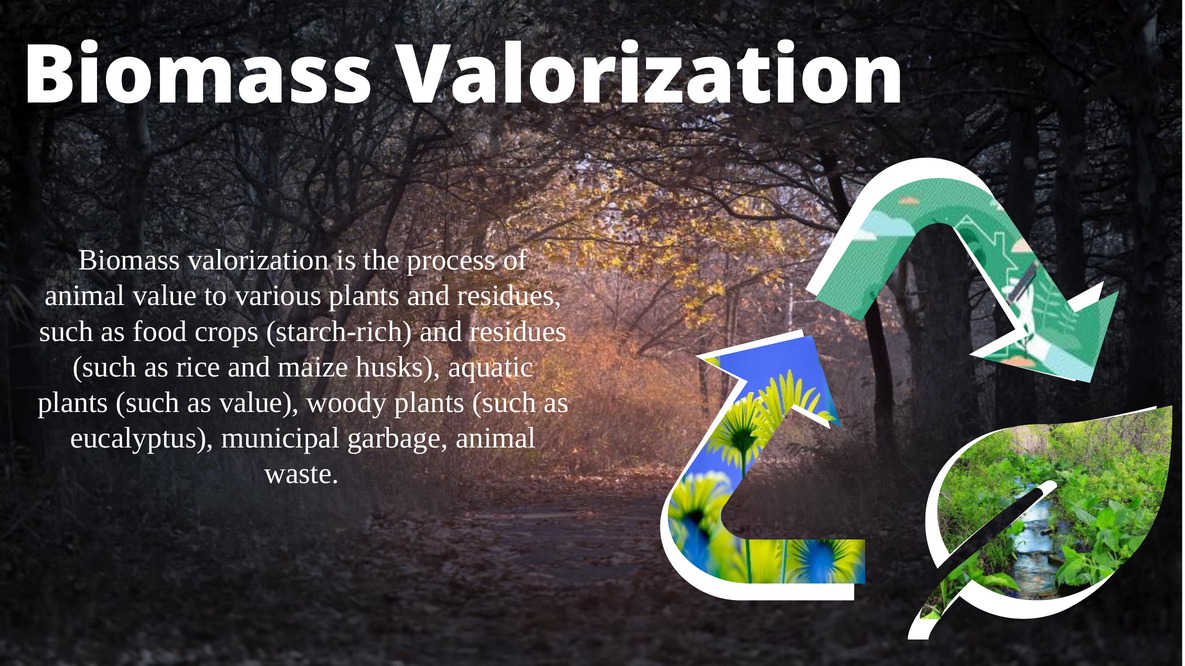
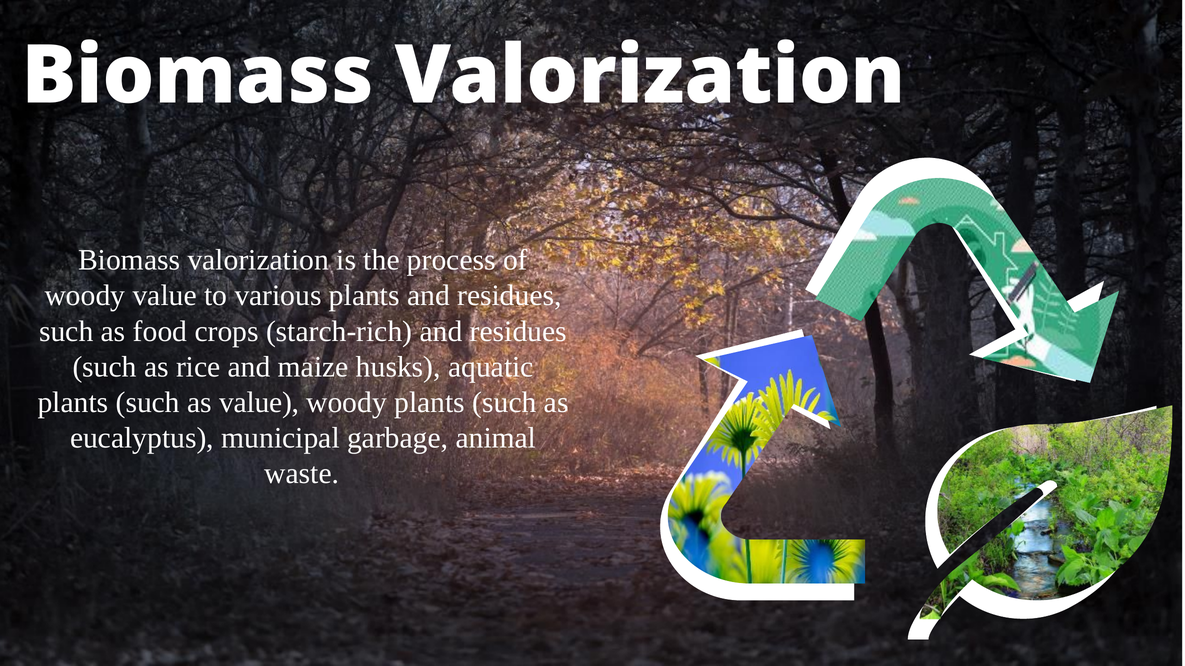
animal at (85, 296): animal -> woody
